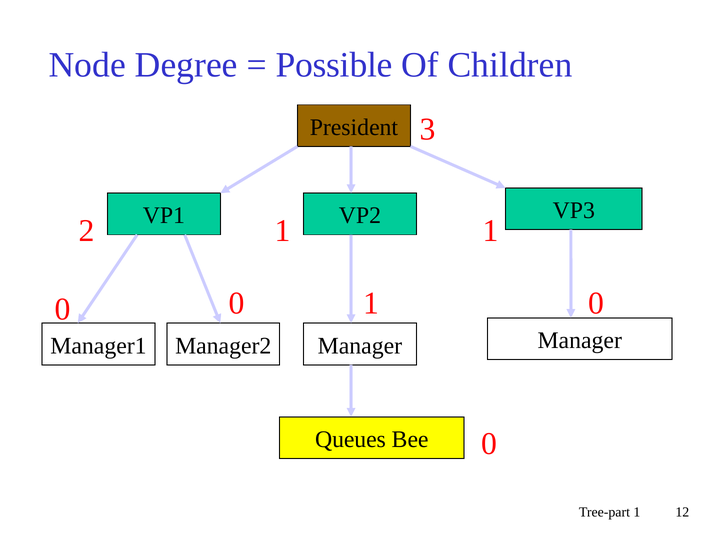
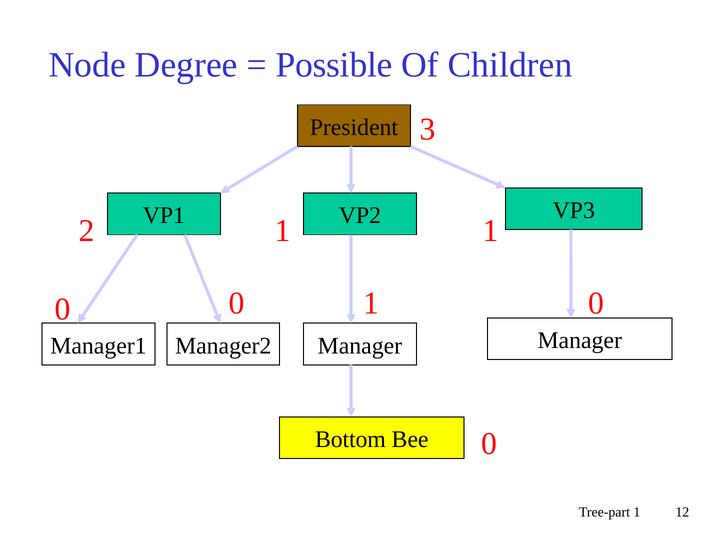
Queues: Queues -> Bottom
